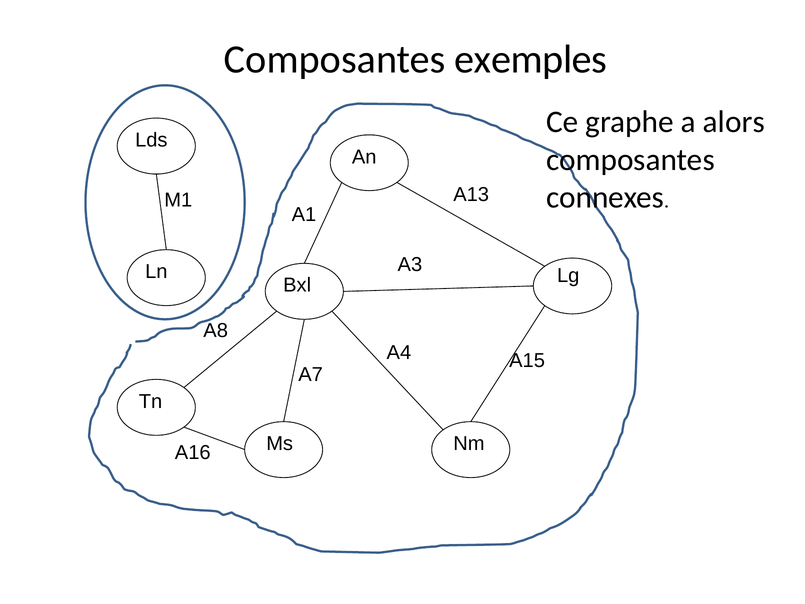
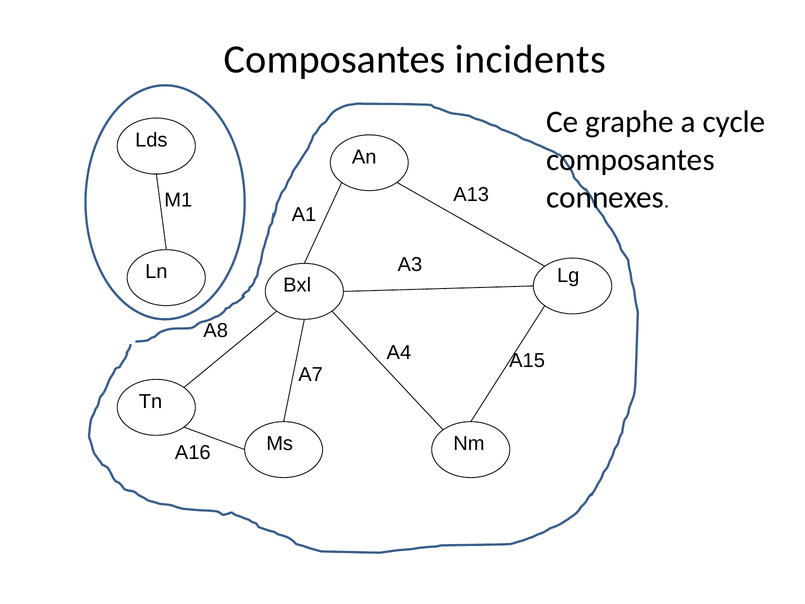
exemples: exemples -> incidents
alors: alors -> cycle
